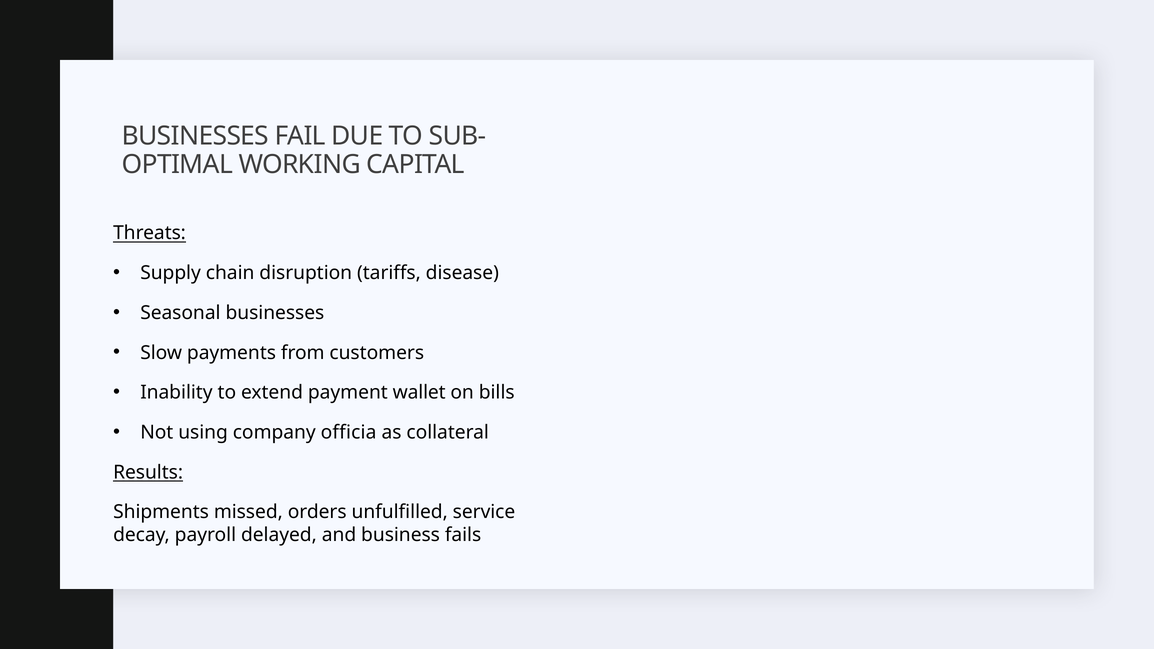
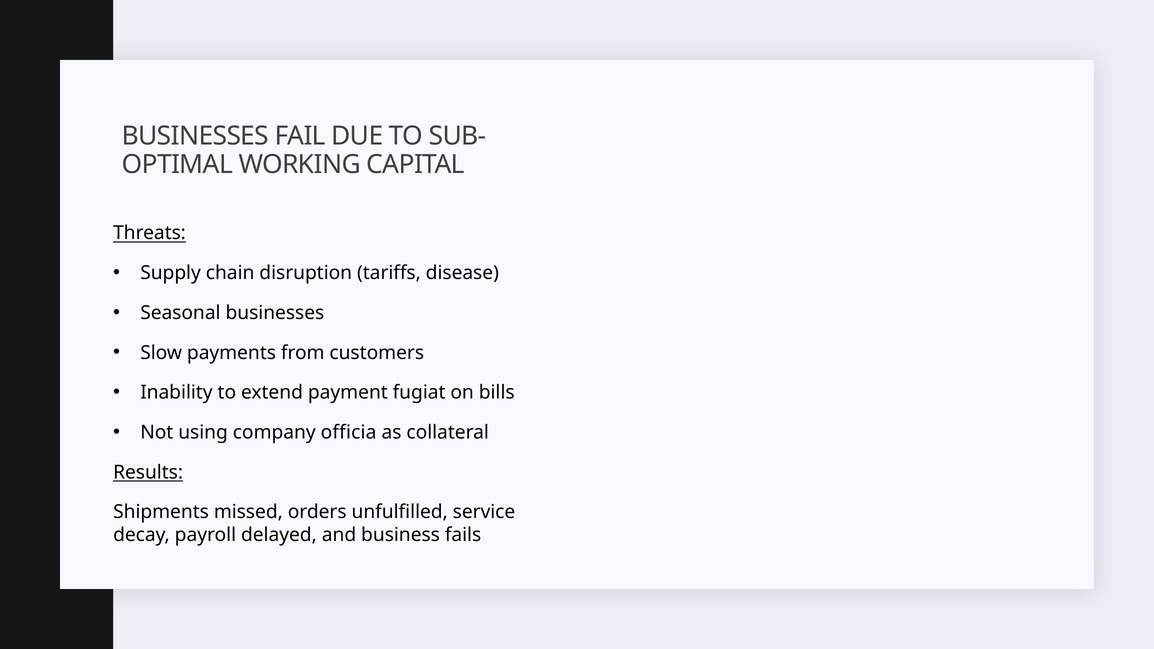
wallet: wallet -> fugiat
